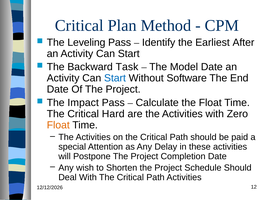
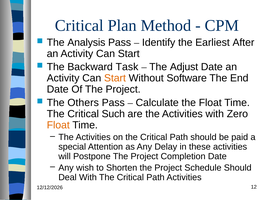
Leveling: Leveling -> Analysis
Model: Model -> Adjust
Start at (115, 78) colour: blue -> orange
Impact: Impact -> Others
Hard: Hard -> Such
